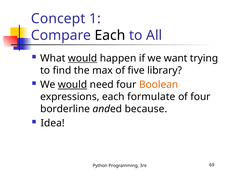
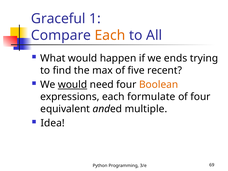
Concept: Concept -> Graceful
Each at (110, 35) colour: black -> orange
would at (83, 58) underline: present -> none
want: want -> ends
library: library -> recent
borderline: borderline -> equivalent
because: because -> multiple
